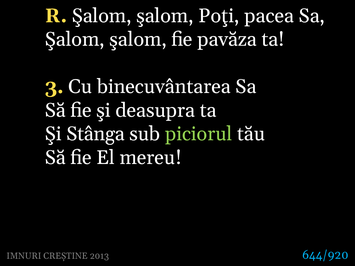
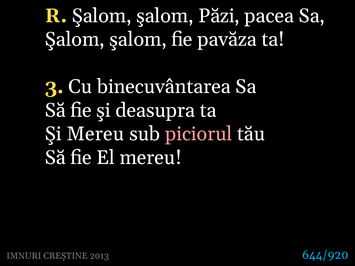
Poţi: Poţi -> Păzi
Şi Stânga: Stânga -> Mereu
piciorul colour: light green -> pink
